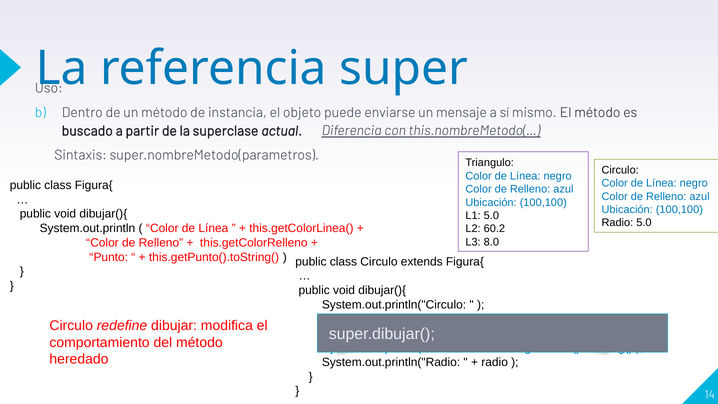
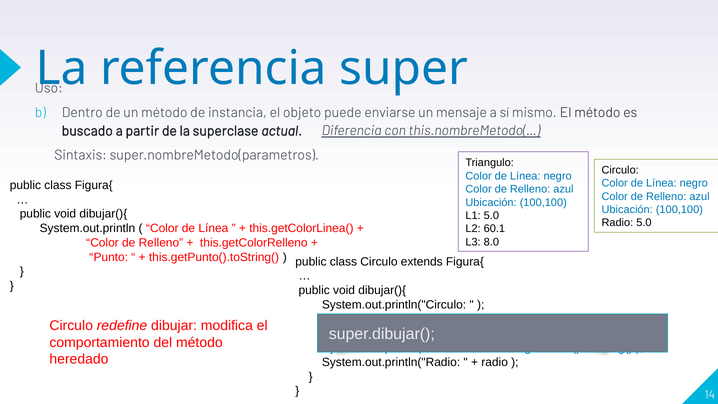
60.2: 60.2 -> 60.1
